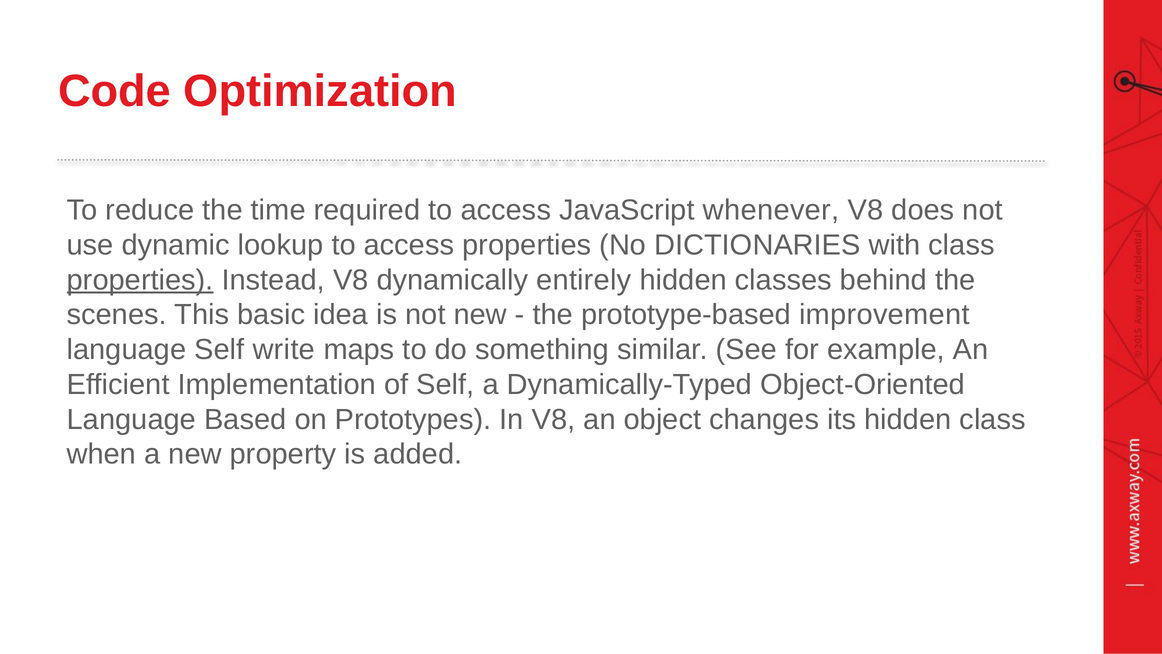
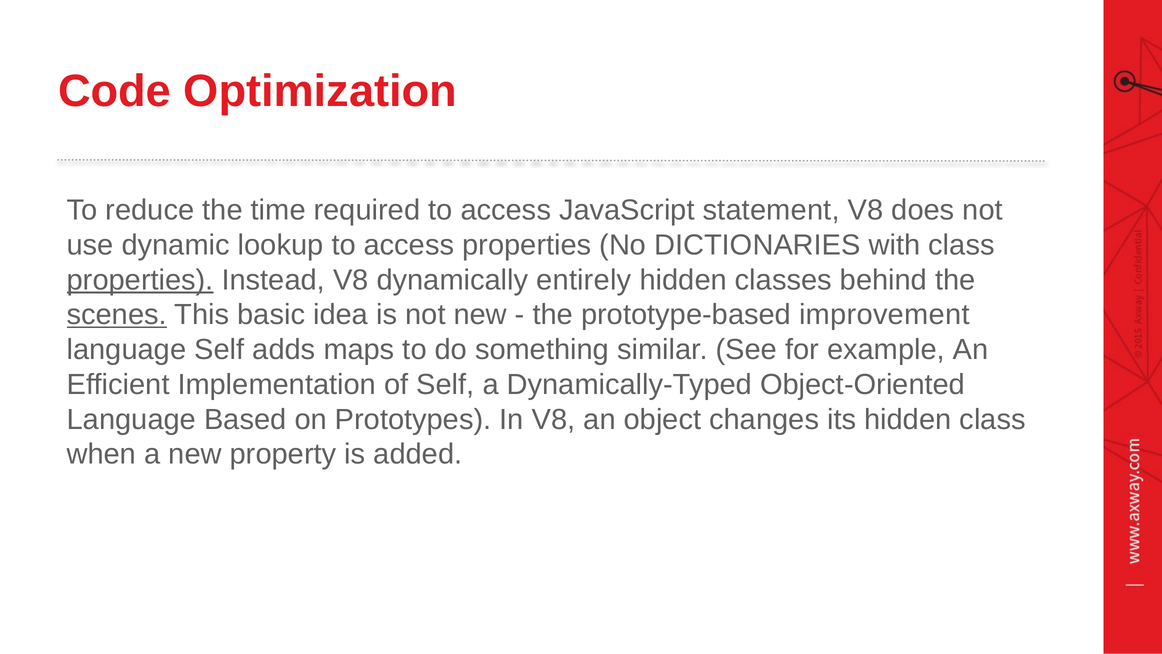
whenever: whenever -> statement
scenes underline: none -> present
write: write -> adds
